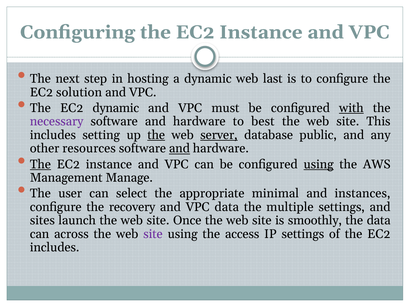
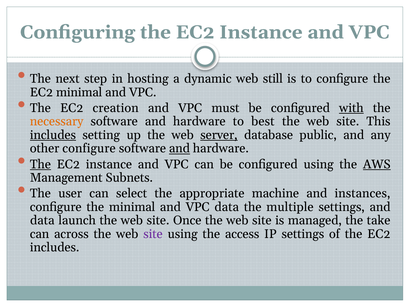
last: last -> still
EC2 solution: solution -> minimal
EC2 dynamic: dynamic -> creation
necessary colour: purple -> orange
includes at (53, 135) underline: none -> present
the at (156, 135) underline: present -> none
other resources: resources -> configure
using at (319, 165) underline: present -> none
AWS underline: none -> present
Manage: Manage -> Subnets
minimal: minimal -> machine
the recovery: recovery -> minimal
sites at (42, 221): sites -> data
smoothly: smoothly -> managed
the data: data -> take
